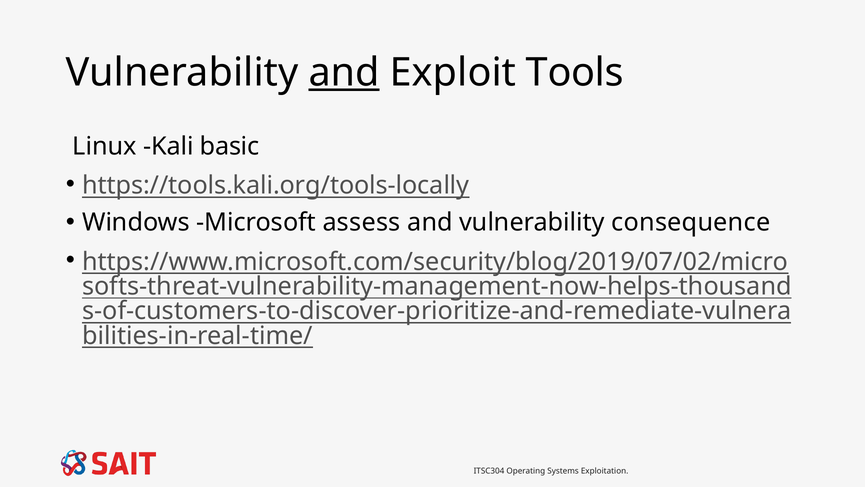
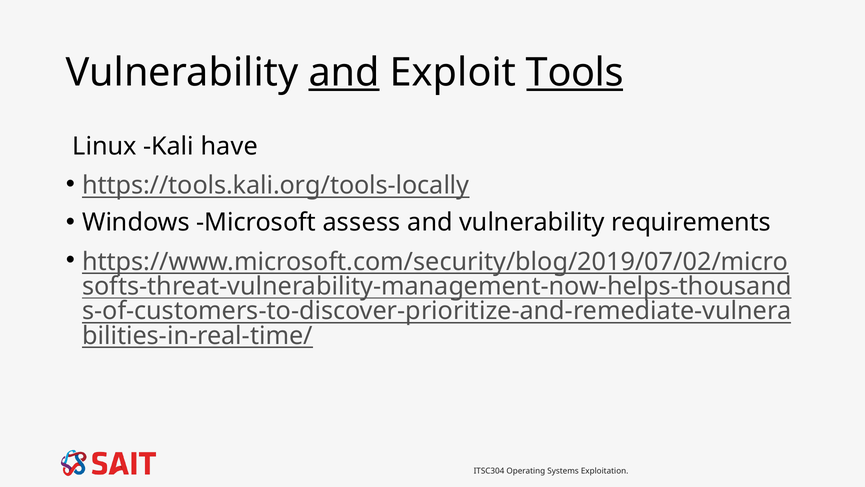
Tools underline: none -> present
basic: basic -> have
consequence: consequence -> requirements
